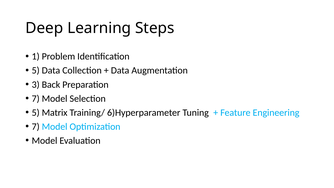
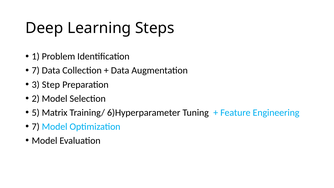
5 at (36, 70): 5 -> 7
Back: Back -> Step
7 at (36, 98): 7 -> 2
